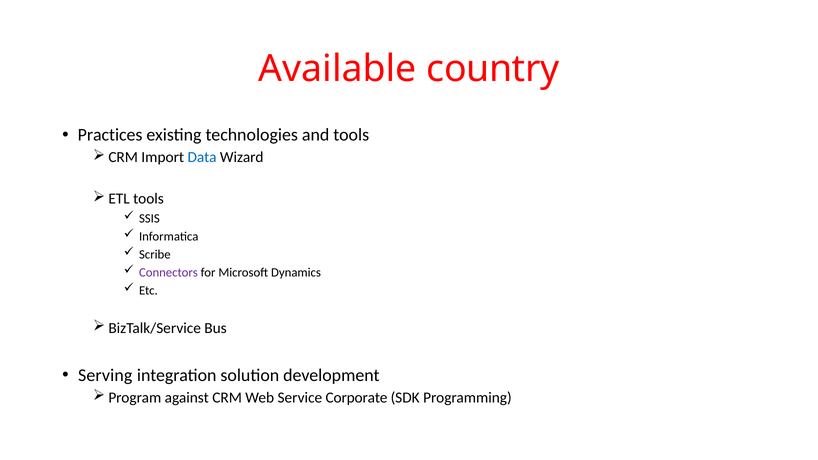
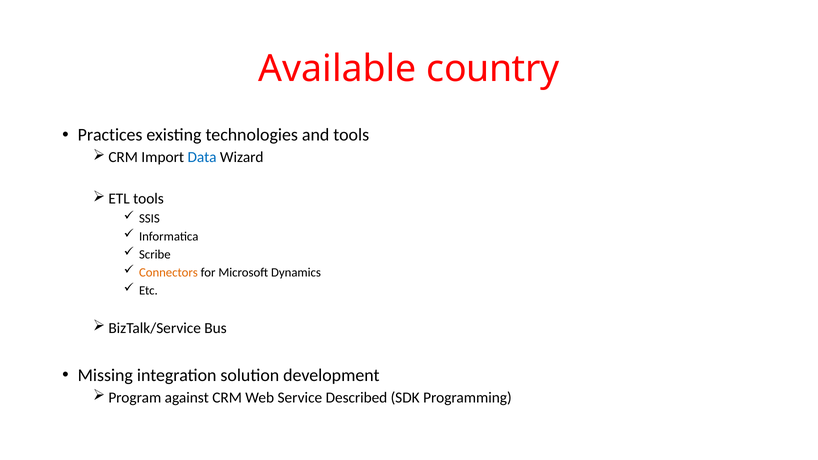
Connectors colour: purple -> orange
Serving: Serving -> Missing
Corporate: Corporate -> Described
